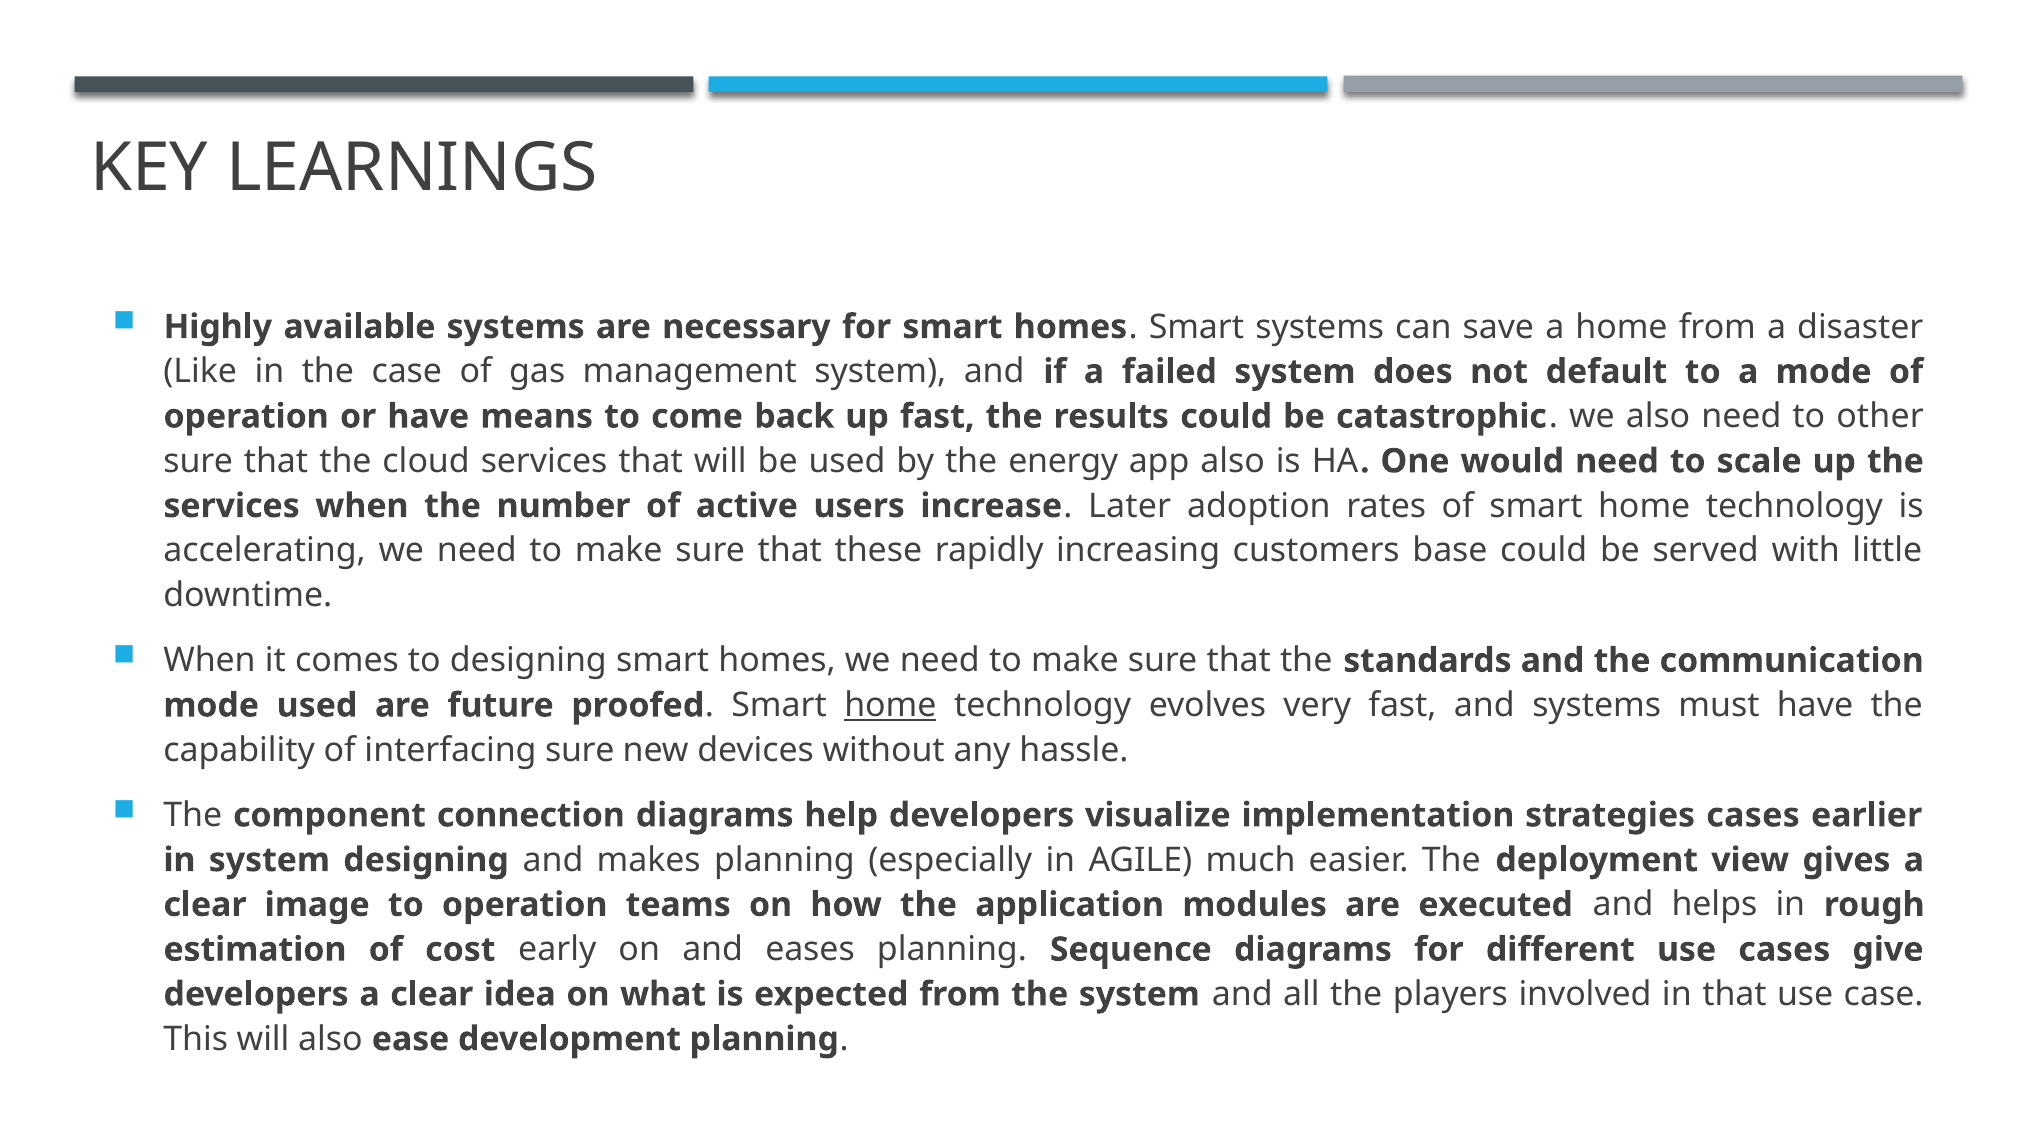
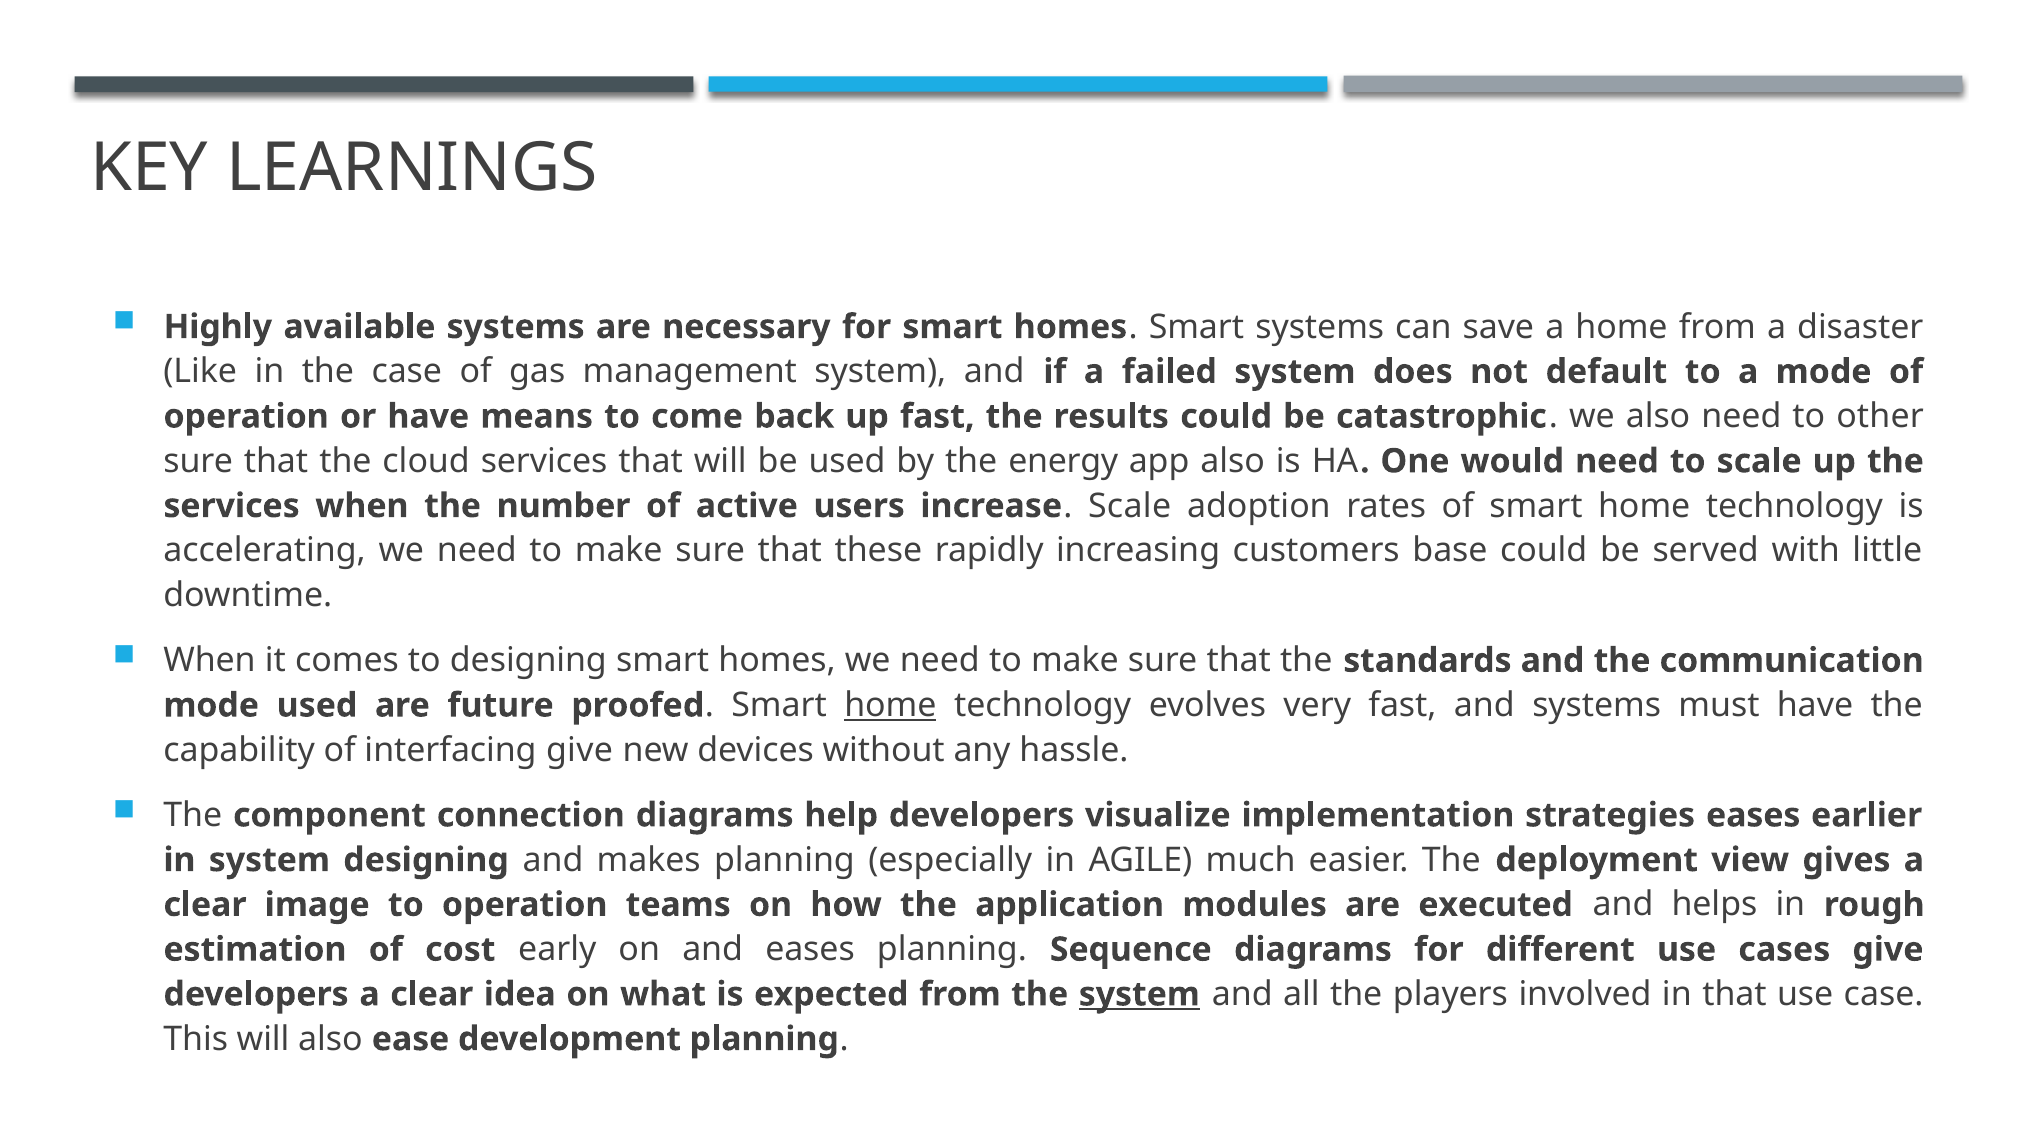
increase Later: Later -> Scale
interfacing sure: sure -> give
strategies cases: cases -> eases
system at (1139, 994) underline: none -> present
